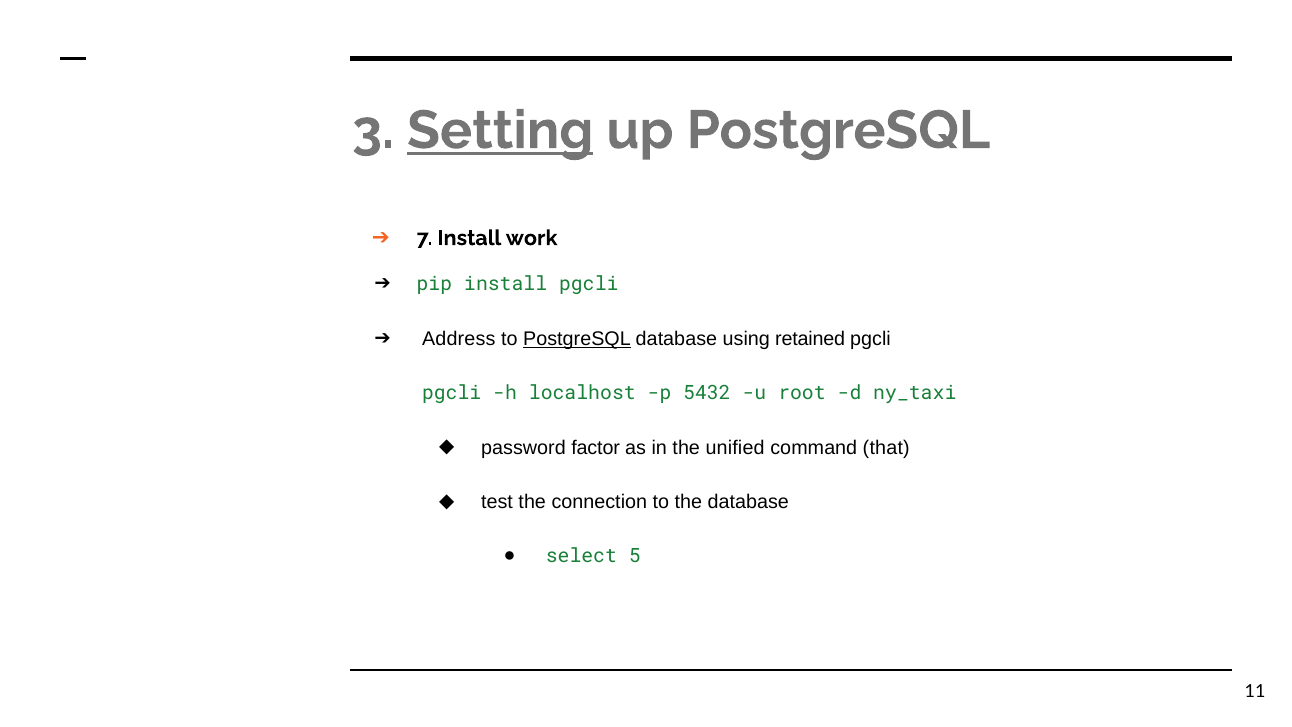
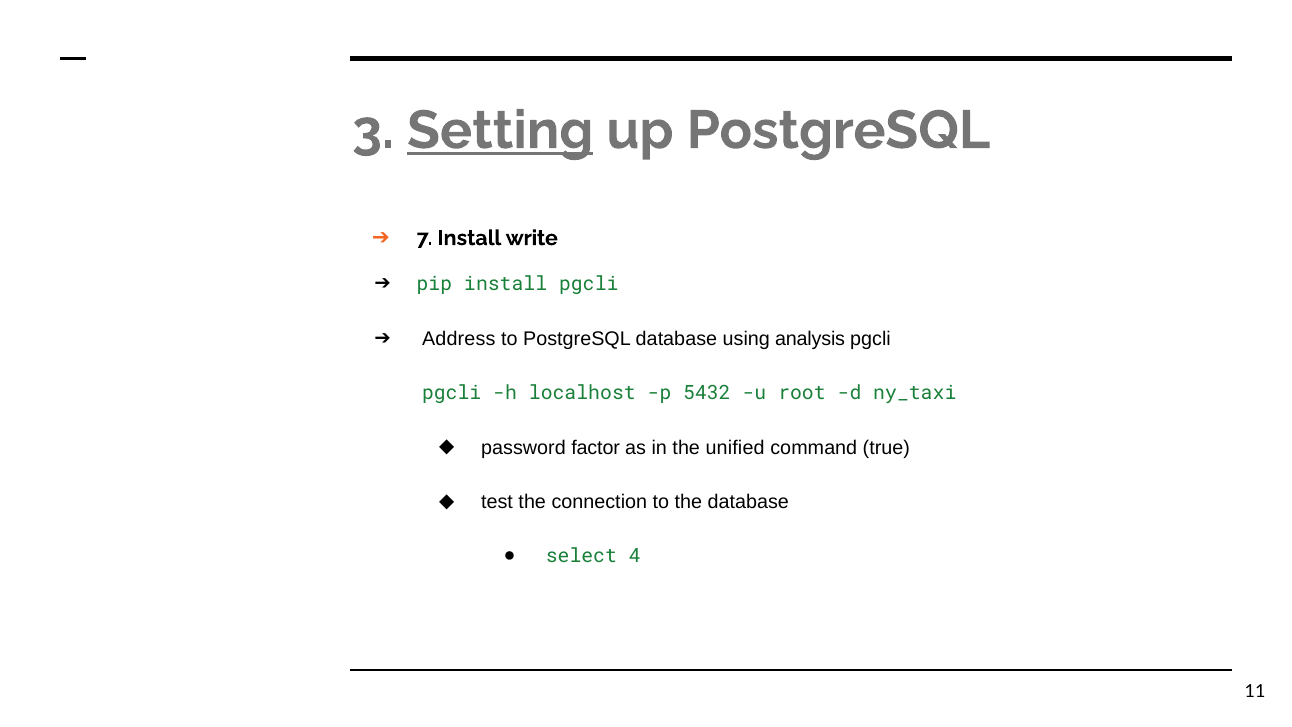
work: work -> write
PostgreSQL at (577, 339) underline: present -> none
retained: retained -> analysis
that: that -> true
5: 5 -> 4
